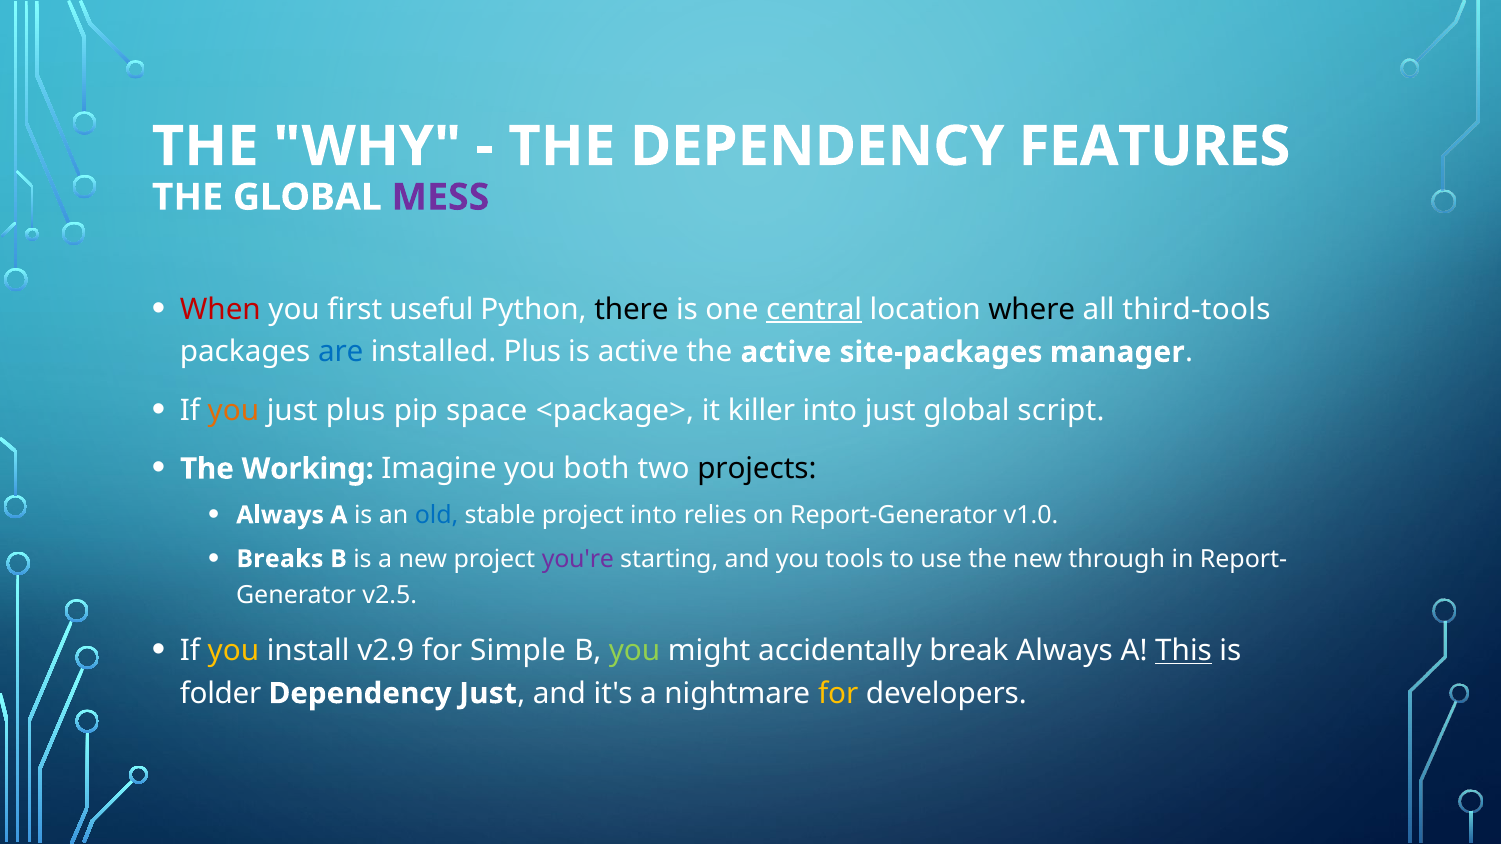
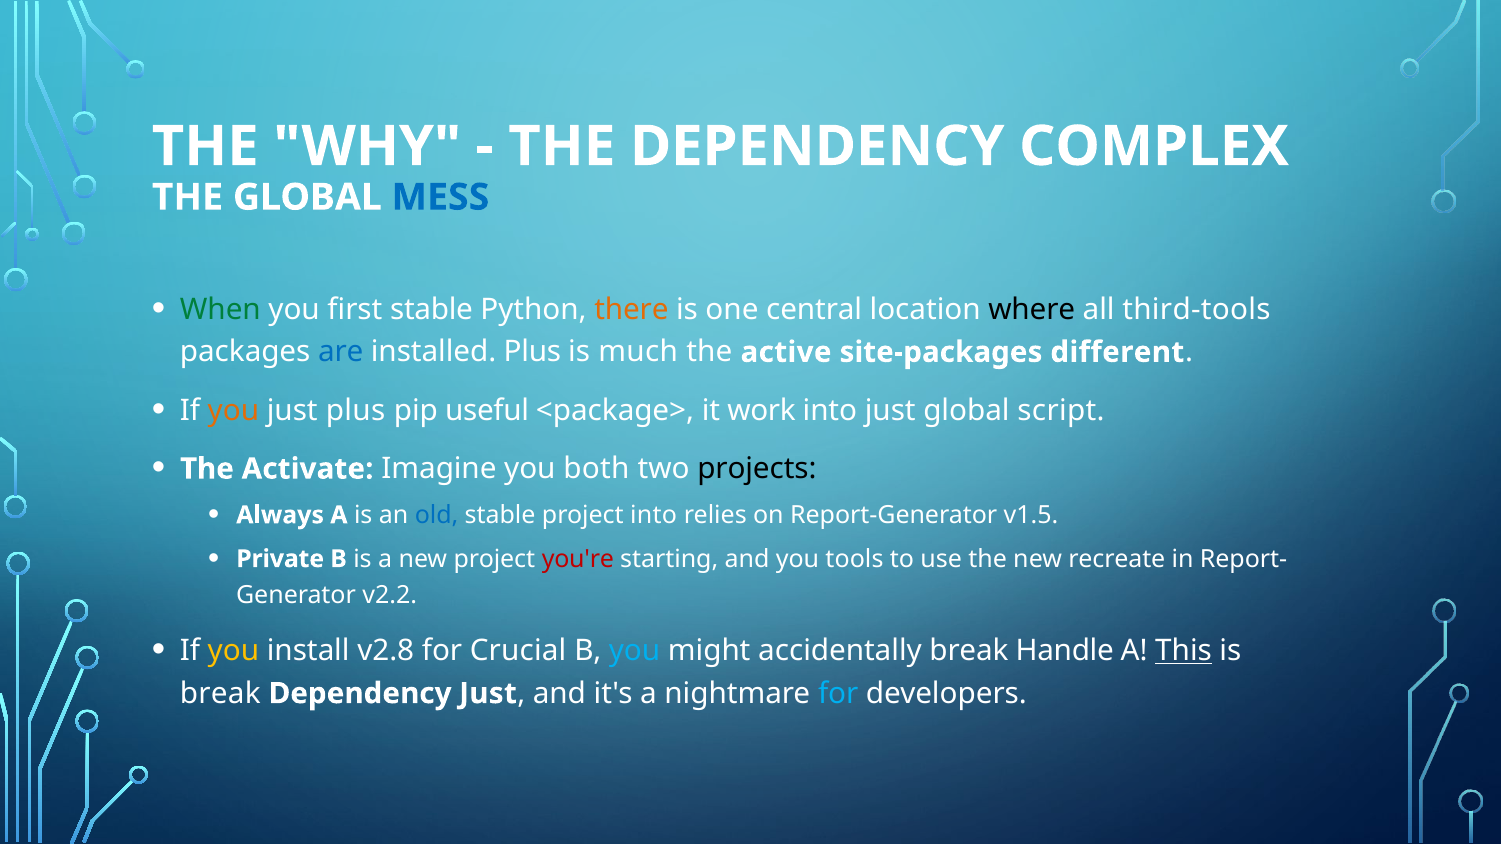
FEATURES: FEATURES -> COMPLEX
MESS colour: purple -> blue
When colour: red -> green
first useful: useful -> stable
there colour: black -> orange
central underline: present -> none
is active: active -> much
manager: manager -> different
space: space -> useful
killer: killer -> work
Working: Working -> Activate
v1.0: v1.0 -> v1.5
Breaks: Breaks -> Private
you're colour: purple -> red
through: through -> recreate
v2.5: v2.5 -> v2.2
v2.9: v2.9 -> v2.8
Simple: Simple -> Crucial
you at (635, 651) colour: light green -> light blue
break Always: Always -> Handle
folder at (221, 694): folder -> break
for at (838, 694) colour: yellow -> light blue
